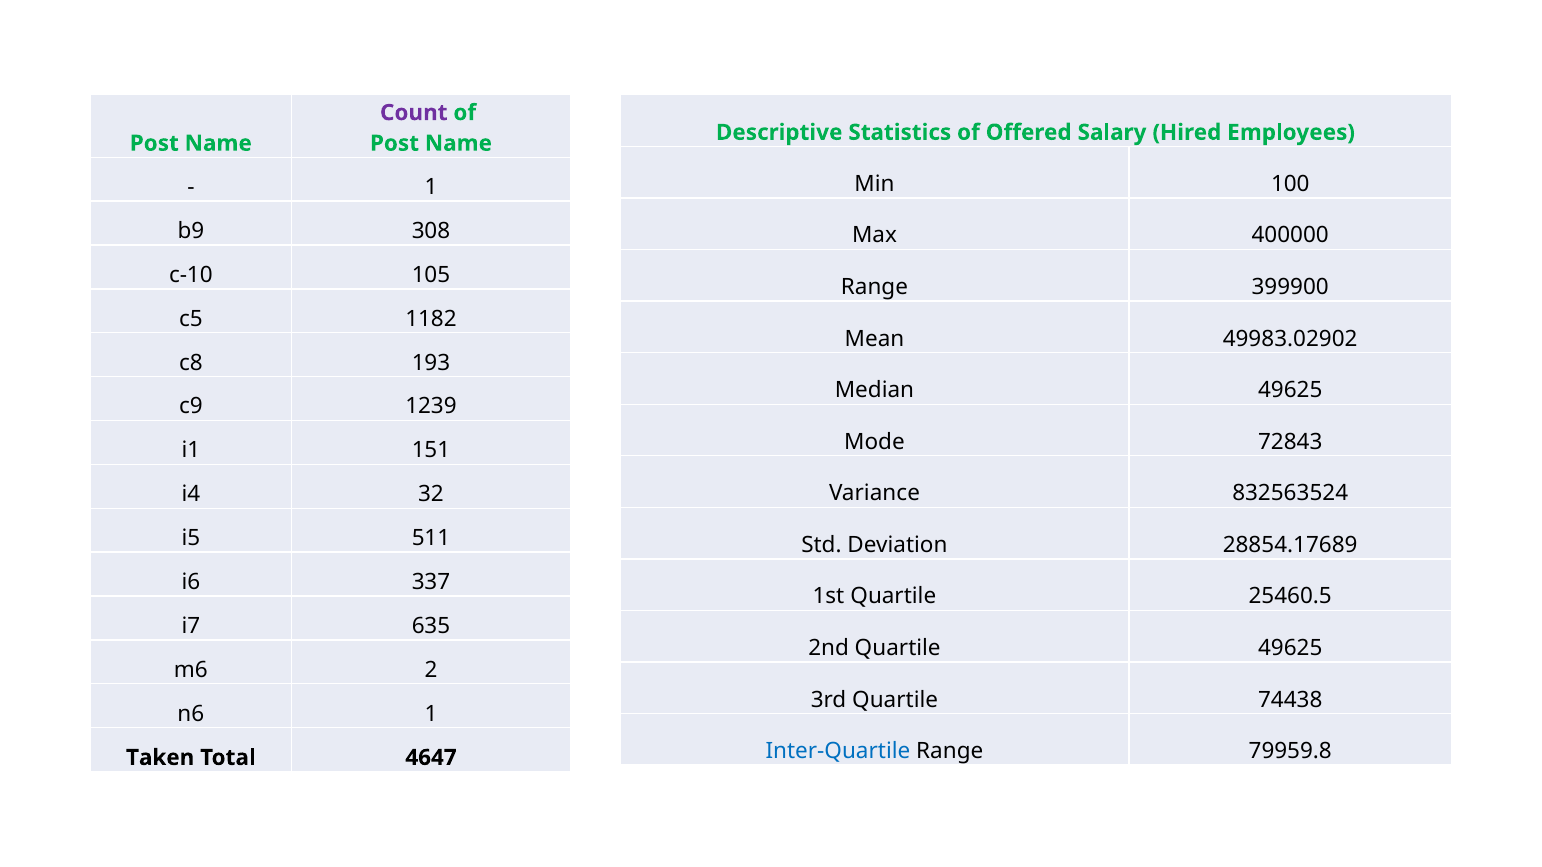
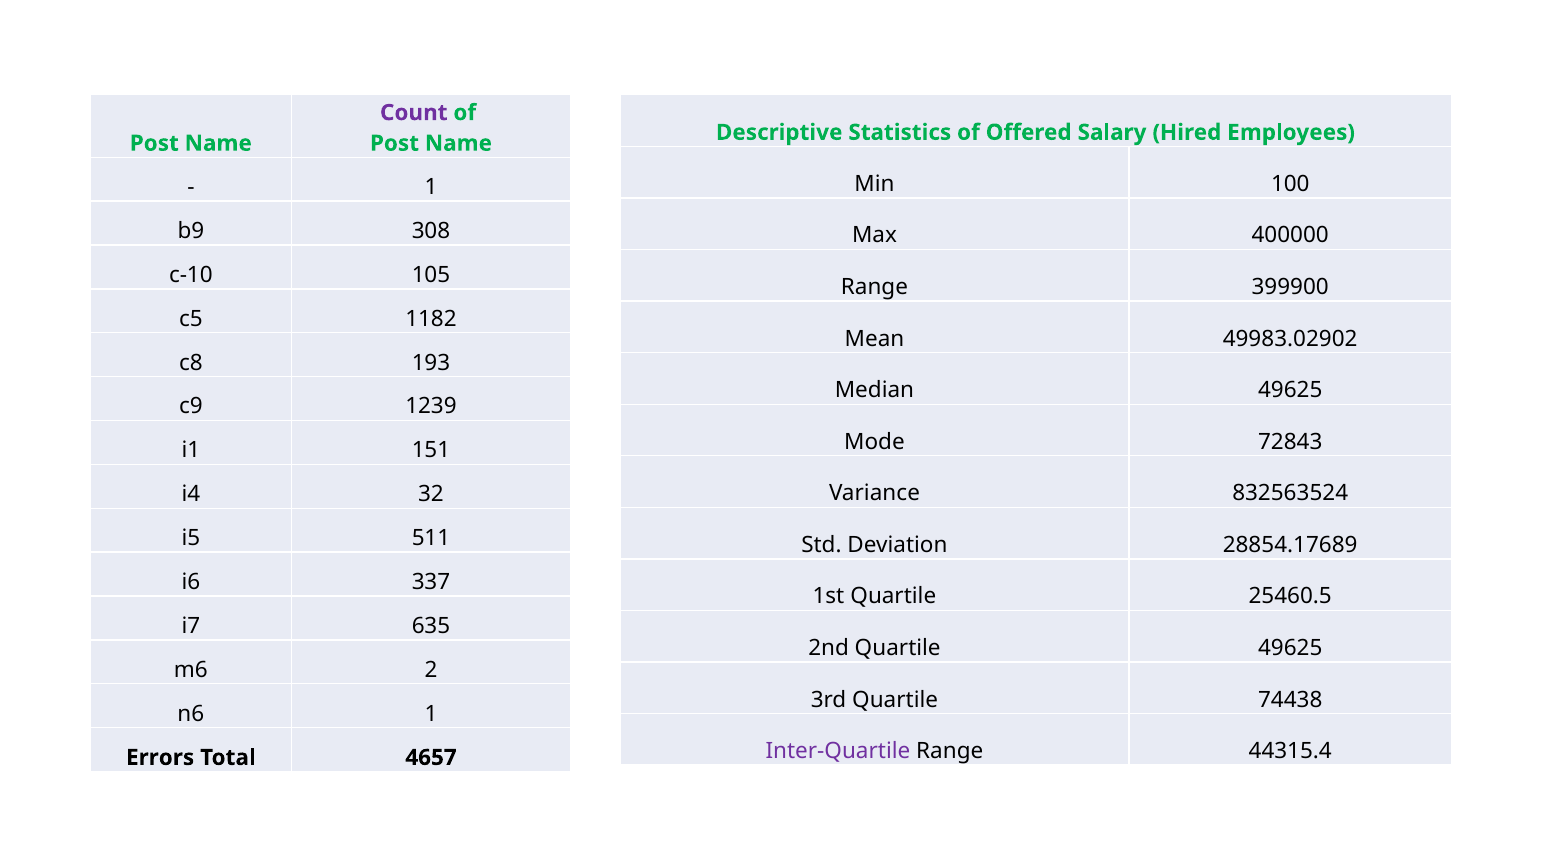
Inter-Quartile colour: blue -> purple
79959.8: 79959.8 -> 44315.4
Taken: Taken -> Errors
4647: 4647 -> 4657
